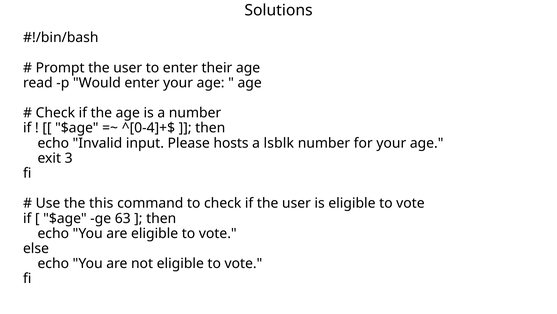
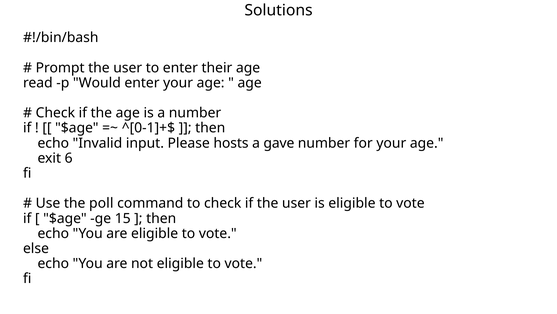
^[0-4]+$: ^[0-4]+$ -> ^[0-1]+$
lsblk: lsblk -> gave
3: 3 -> 6
this: this -> poll
63: 63 -> 15
